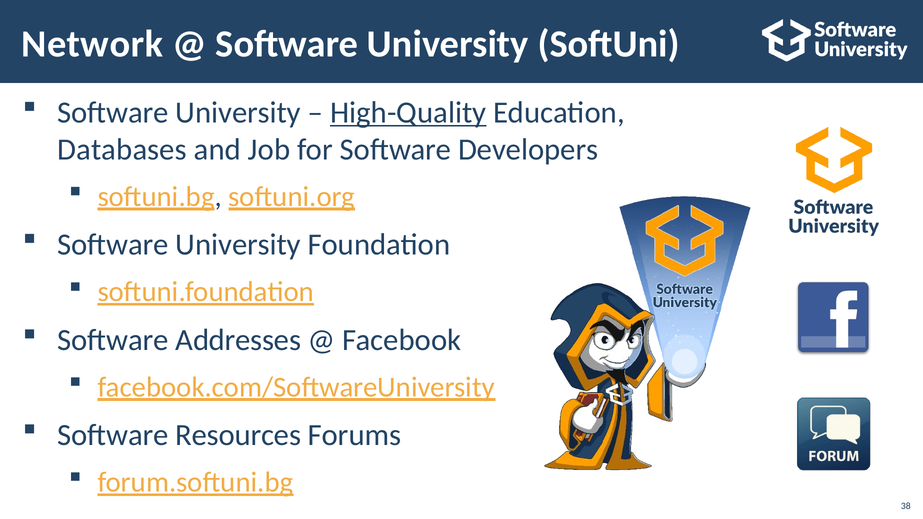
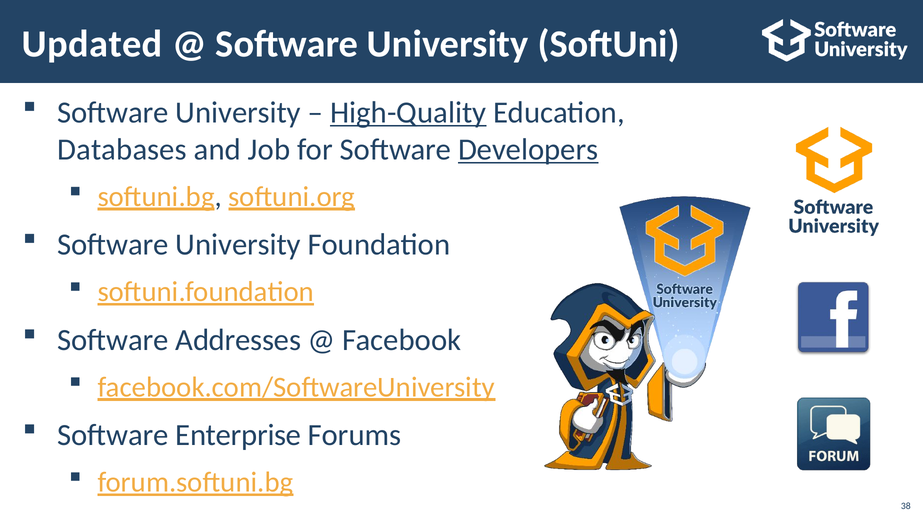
Network: Network -> Updated
Developers underline: none -> present
Resources: Resources -> Enterprise
